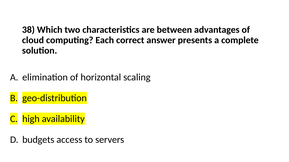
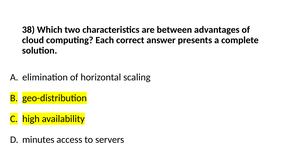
budgets: budgets -> minutes
